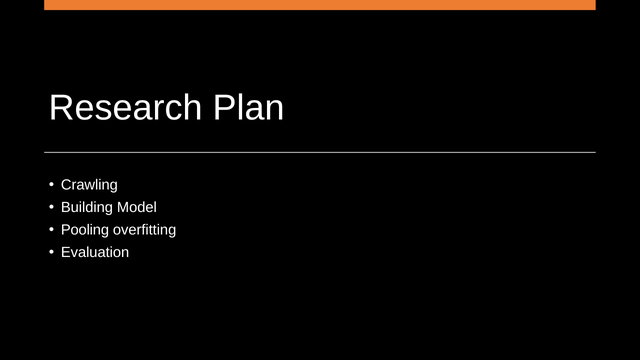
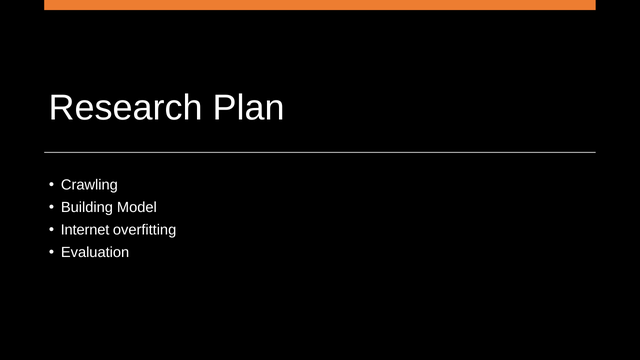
Pooling: Pooling -> Internet
